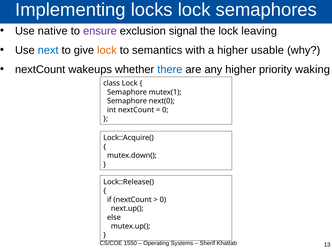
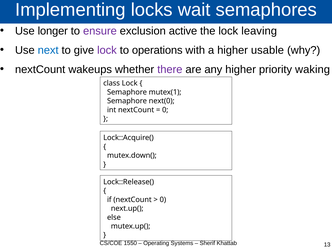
locks lock: lock -> wait
native: native -> longer
signal: signal -> active
lock at (107, 50) colour: orange -> purple
semantics: semantics -> operations
there colour: blue -> purple
